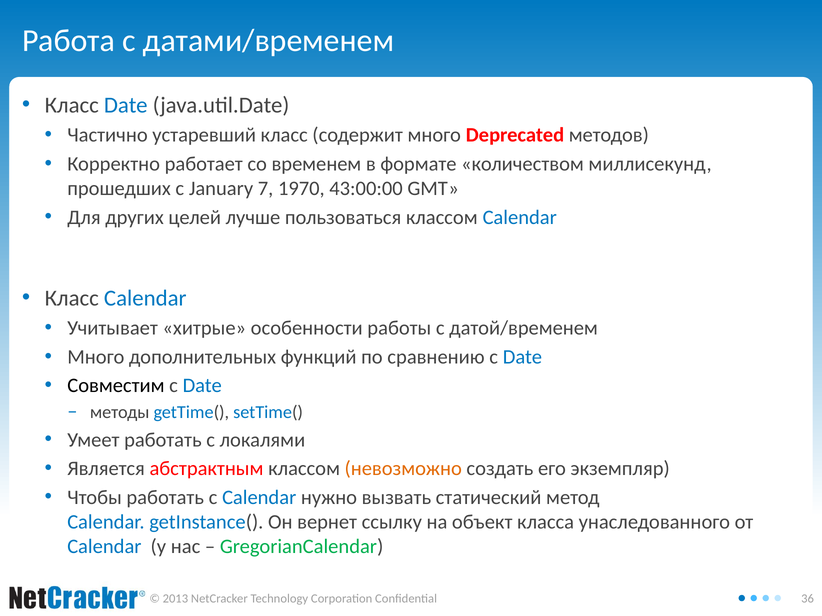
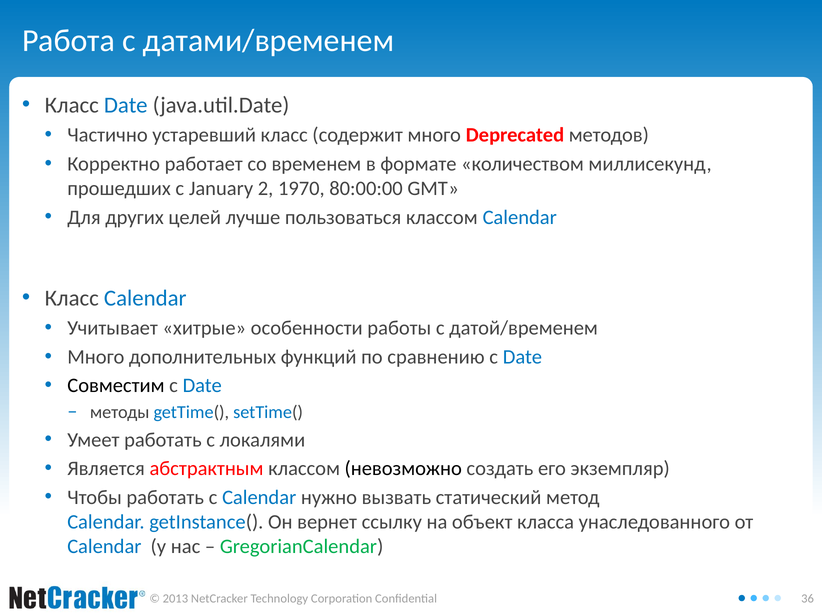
7: 7 -> 2
43:00:00: 43:00:00 -> 80:00:00
невозможно colour: orange -> black
